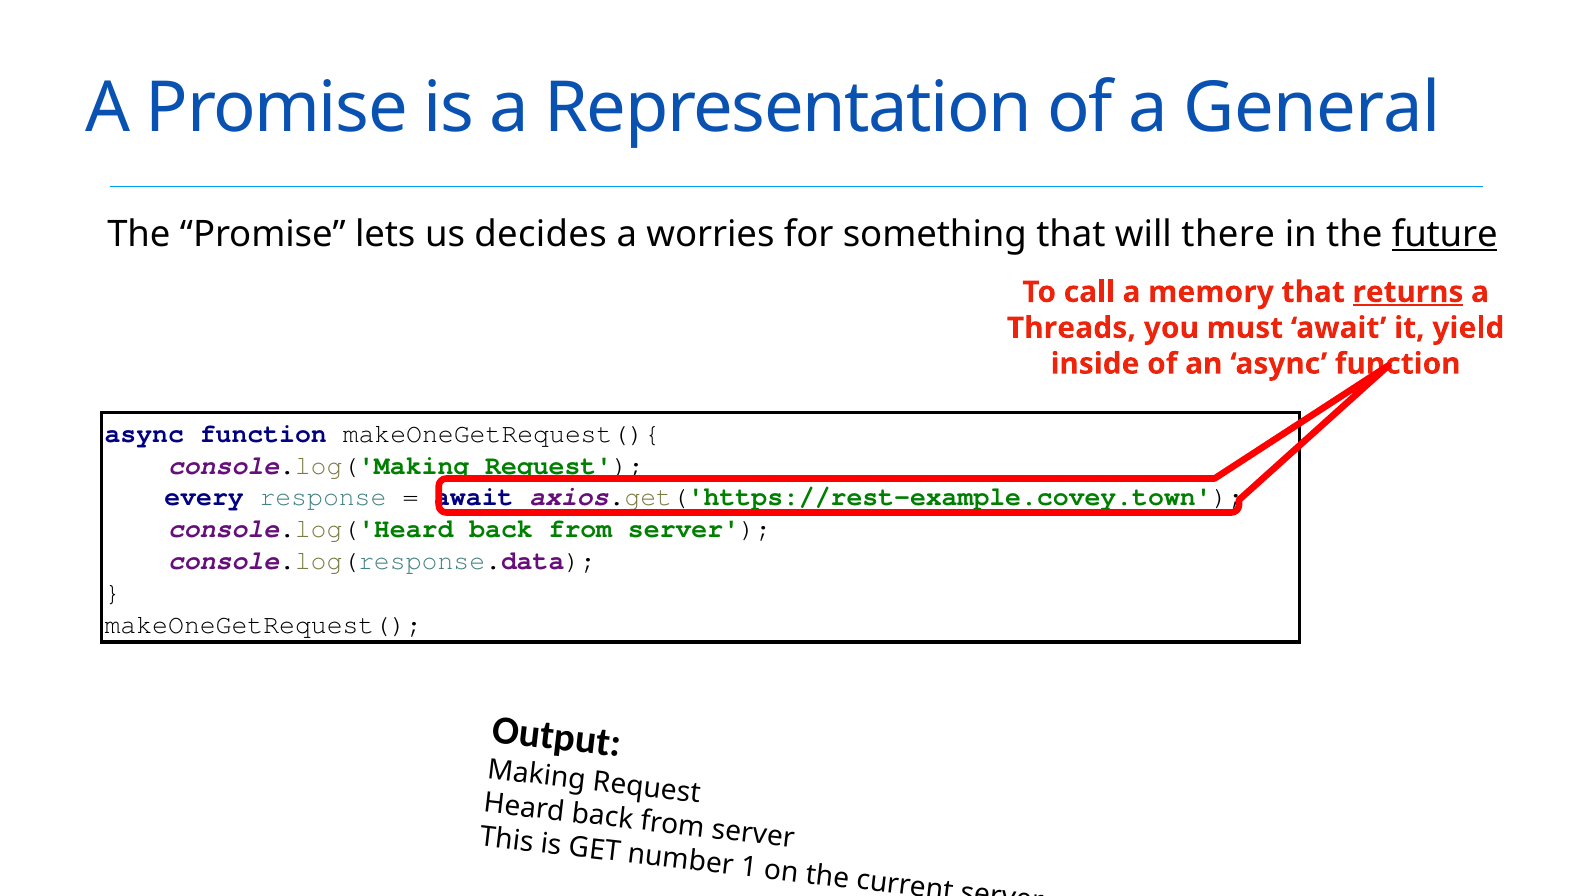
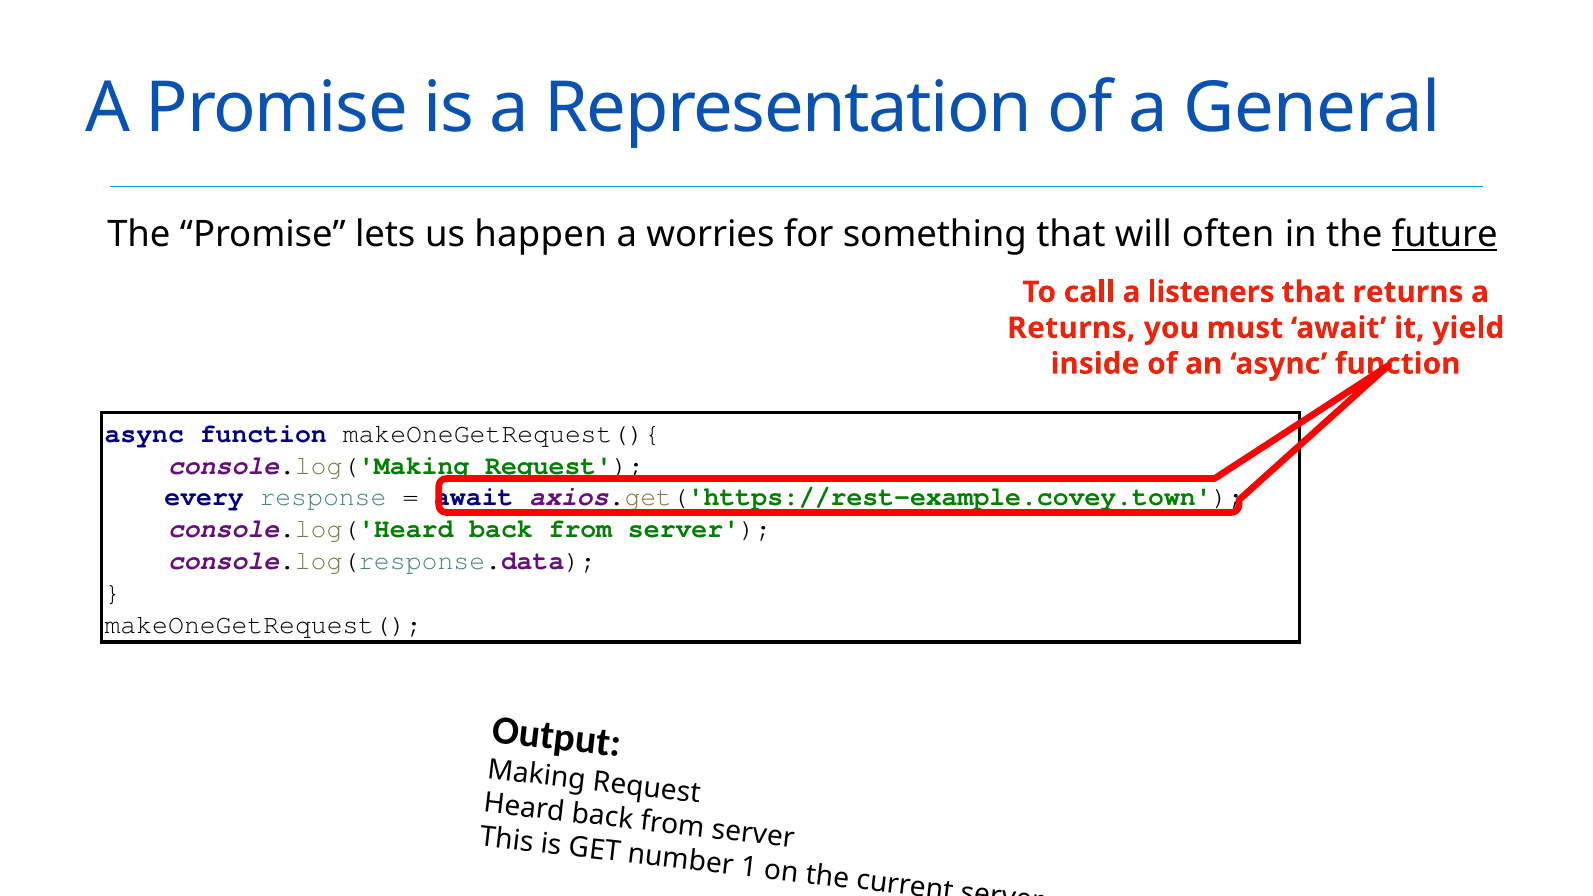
decides: decides -> happen
there: there -> often
memory: memory -> listeners
returns at (1408, 292) underline: present -> none
Threads at (1071, 328): Threads -> Returns
